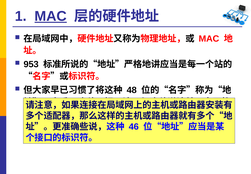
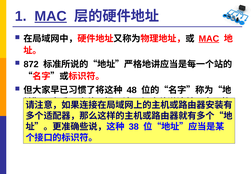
MAC at (209, 39) underline: none -> present
953: 953 -> 872
46: 46 -> 38
